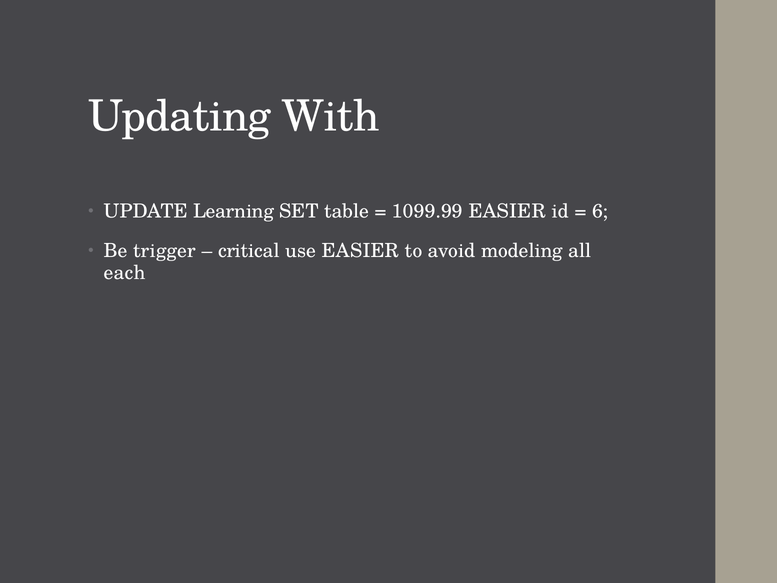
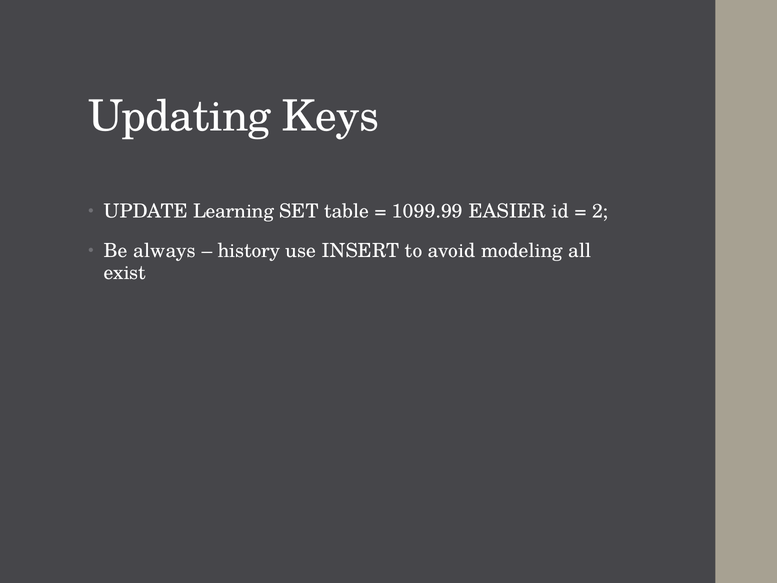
With: With -> Keys
6: 6 -> 2
trigger: trigger -> always
critical: critical -> history
use EASIER: EASIER -> INSERT
each: each -> exist
